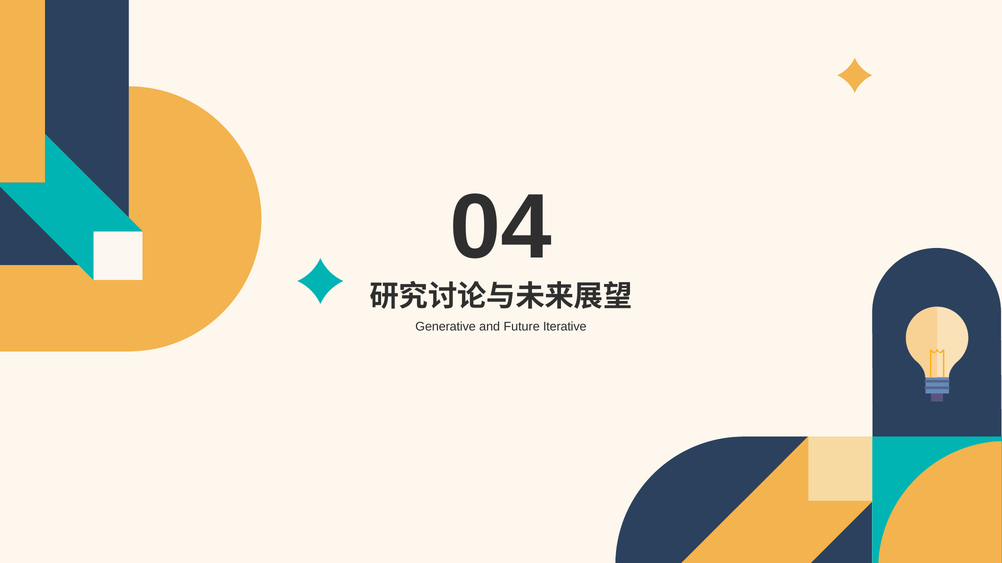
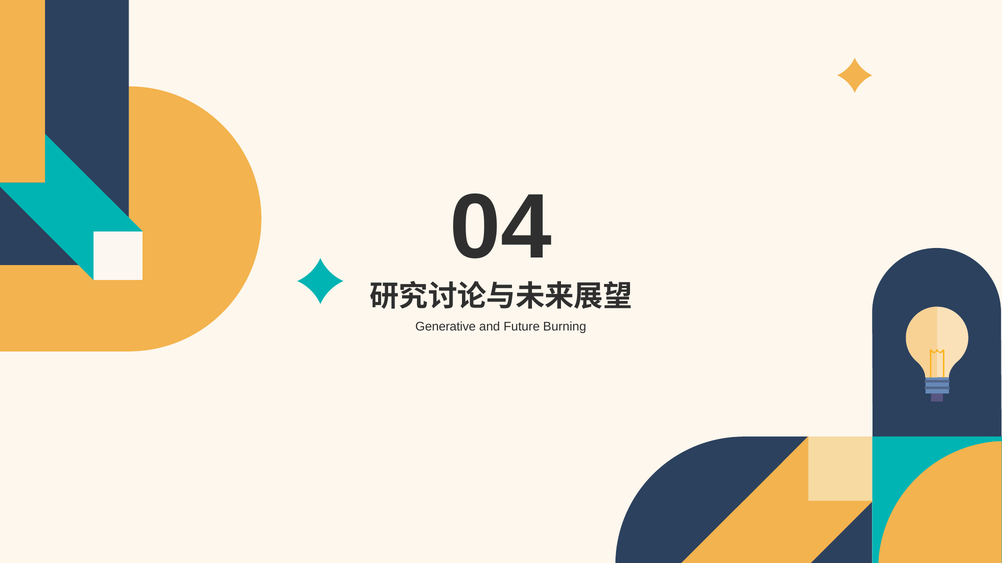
Iterative: Iterative -> Burning
